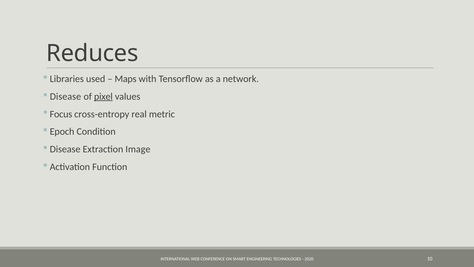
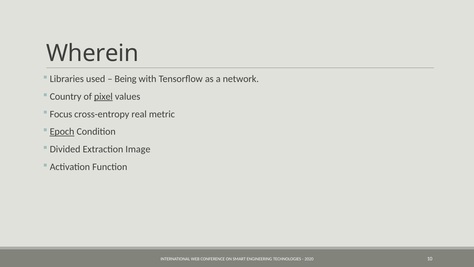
Reduces: Reduces -> Wherein
Maps: Maps -> Being
Disease at (66, 96): Disease -> Country
Epoch underline: none -> present
Disease at (65, 149): Disease -> Divided
